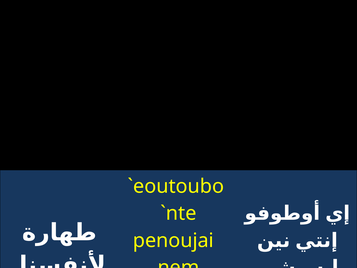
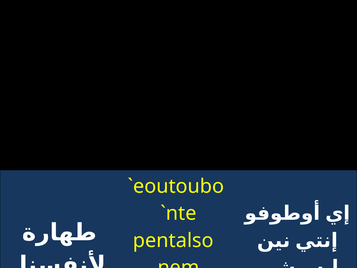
penoujai: penoujai -> pentalso
